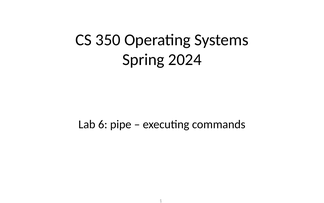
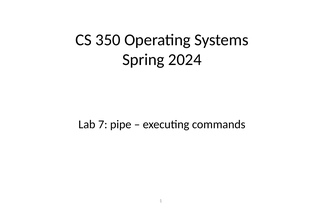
6: 6 -> 7
